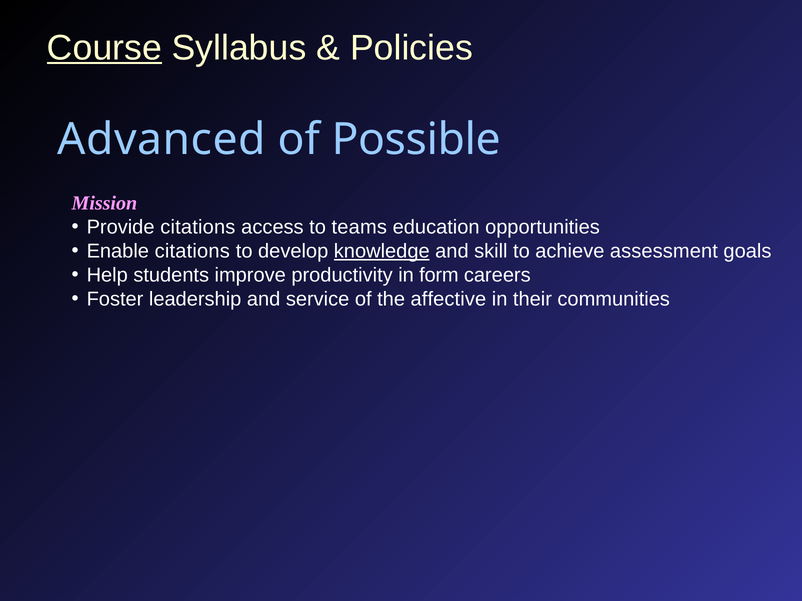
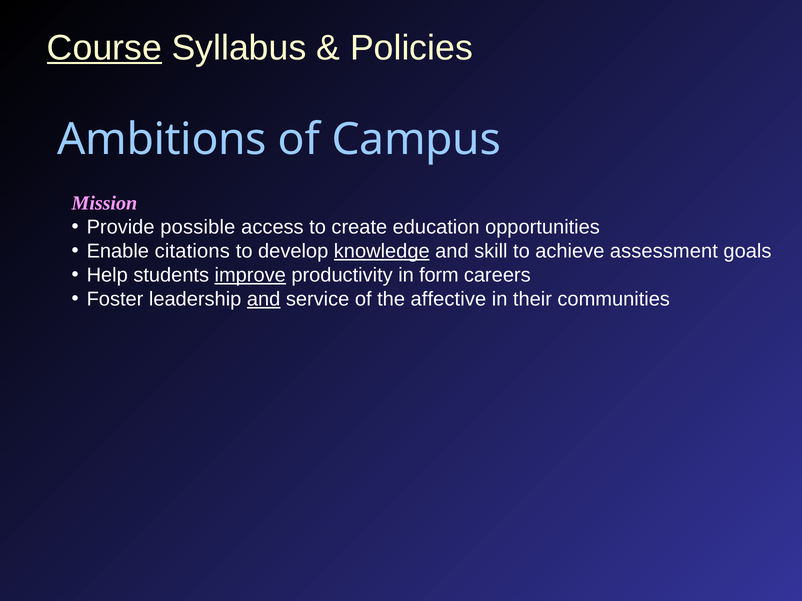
Advanced: Advanced -> Ambitions
Possible: Possible -> Campus
Provide citations: citations -> possible
teams: teams -> create
improve underline: none -> present
and at (264, 299) underline: none -> present
